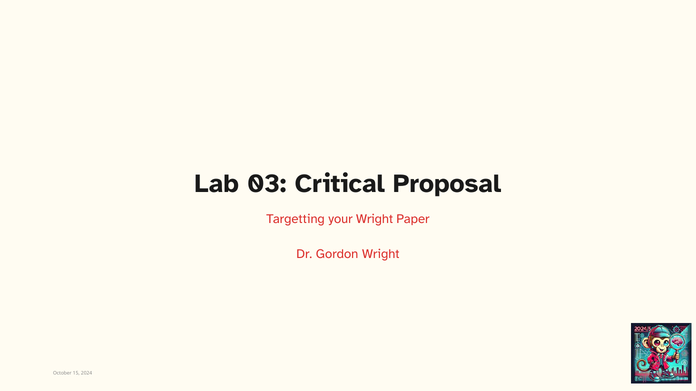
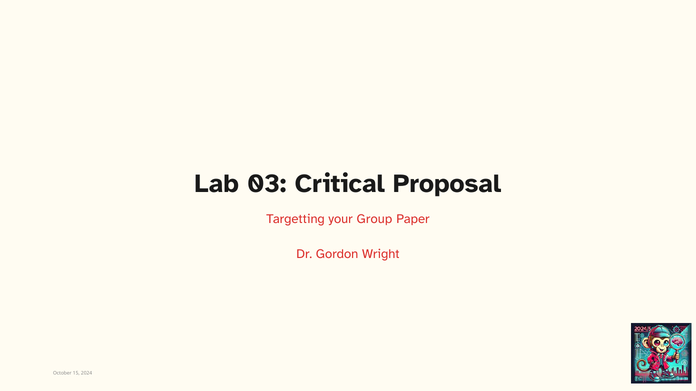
your Wright: Wright -> Group
